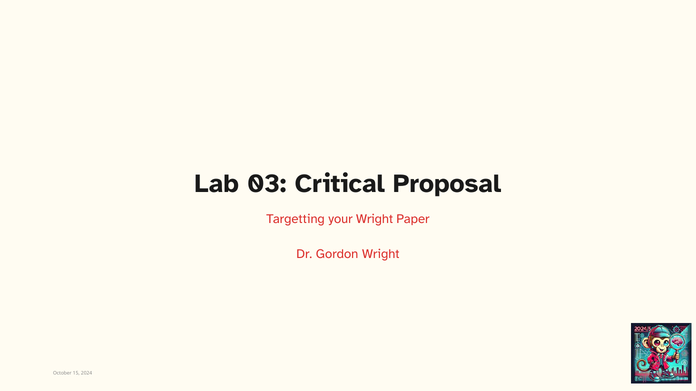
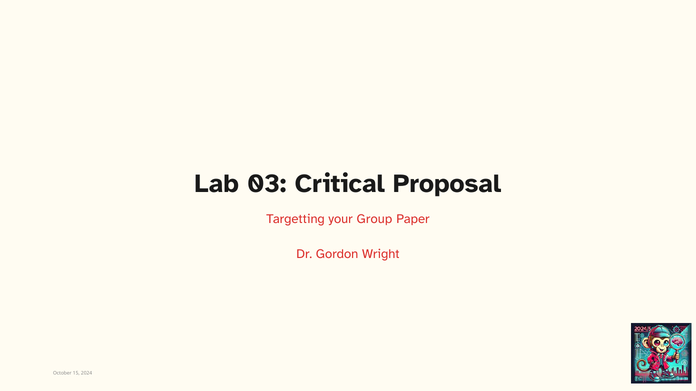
your Wright: Wright -> Group
